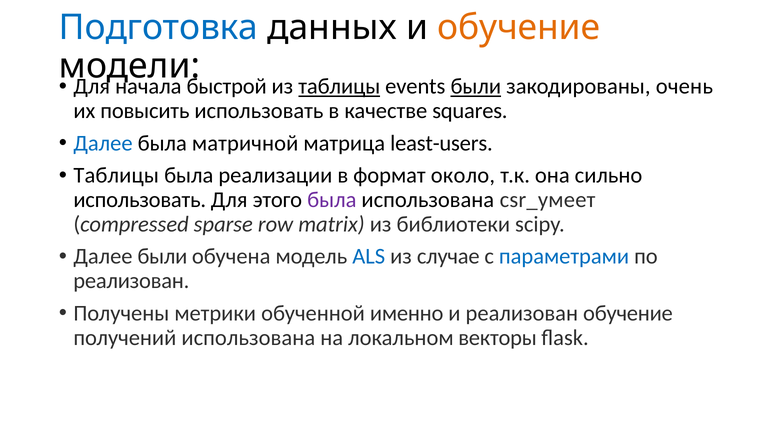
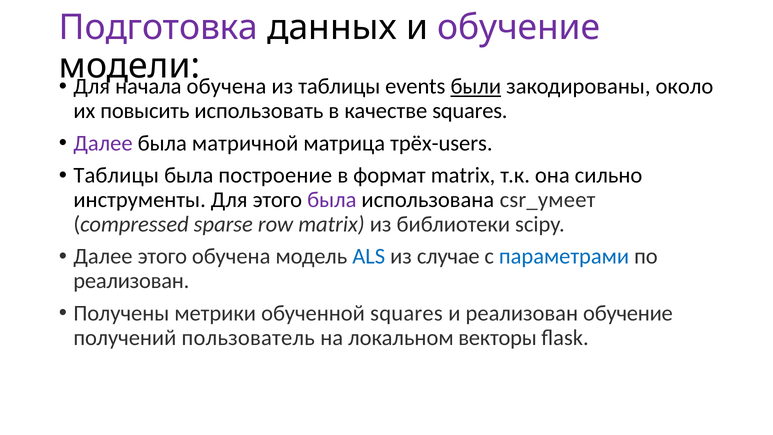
Подготовка colour: blue -> purple
обучение at (519, 28) colour: orange -> purple
быстрой at (227, 86): быстрой -> обучена
таблицы at (339, 86) underline: present -> none
очень: очень -> около
Далее at (103, 143) colour: blue -> purple
least-users: least-users -> трёх-users
реализации: реализации -> построение
формат около: около -> matrix
использовать at (140, 200): использовать -> инструменты
Далее были: были -> этого
обученной именно: именно -> squares
получений использована: использована -> пользователь
